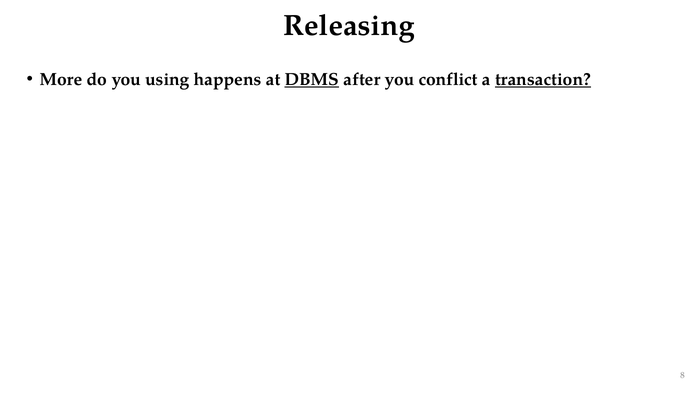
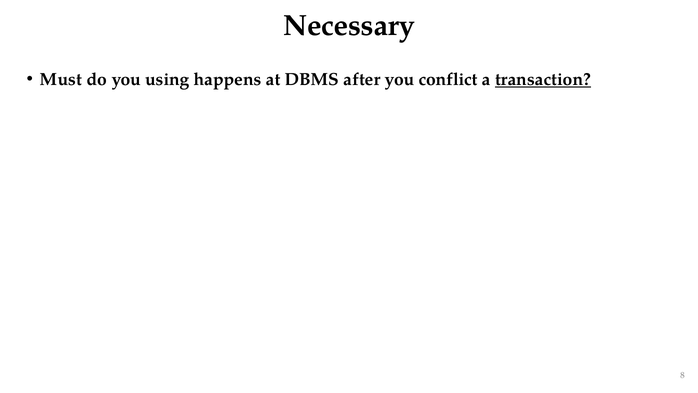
Releasing: Releasing -> Necessary
More: More -> Must
DBMS underline: present -> none
